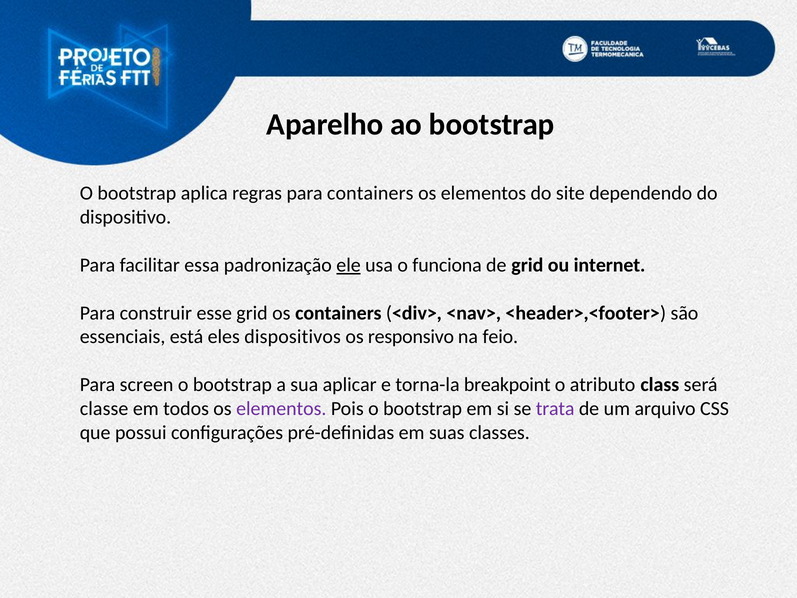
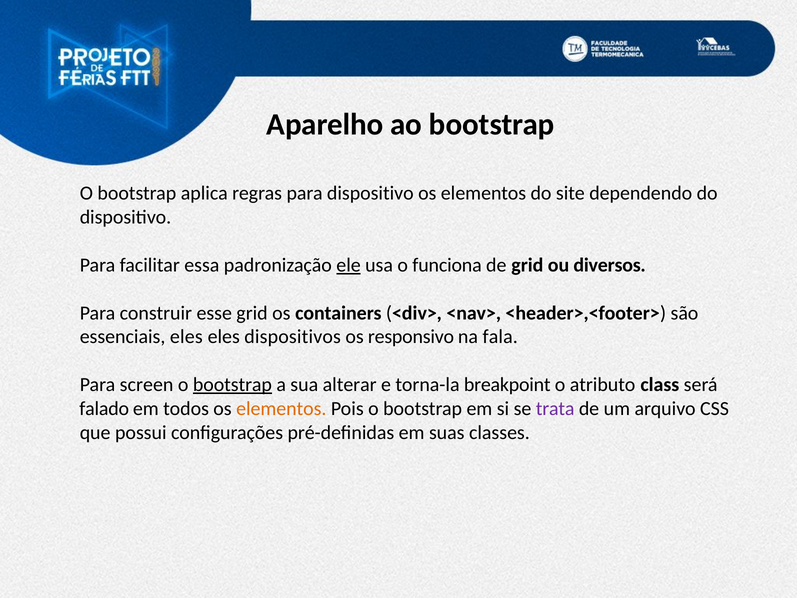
para containers: containers -> dispositivo
internet: internet -> diversos
essenciais está: está -> eles
feio: feio -> fala
bootstrap at (232, 385) underline: none -> present
aplicar: aplicar -> alterar
classe: classe -> falado
elementos at (281, 408) colour: purple -> orange
